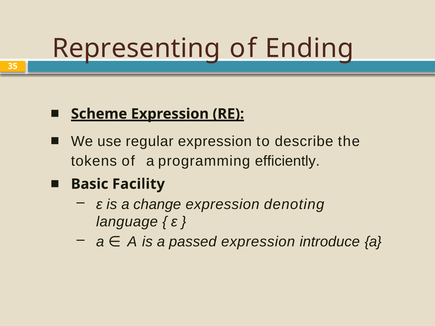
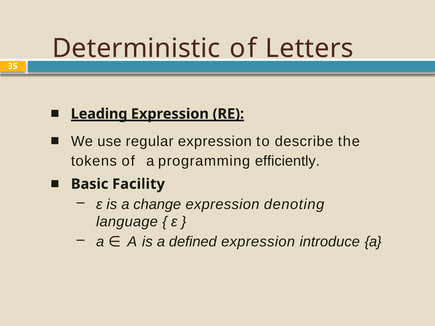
Representing: Representing -> Deterministic
Ending: Ending -> Letters
Scheme: Scheme -> Leading
passed: passed -> deﬁned
